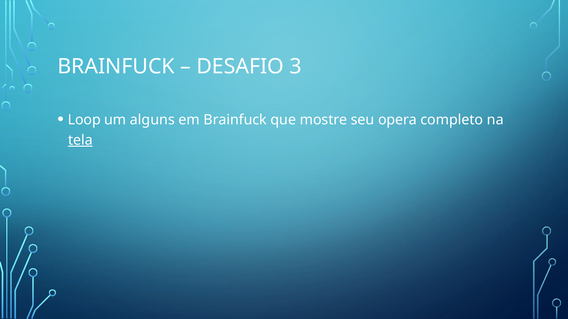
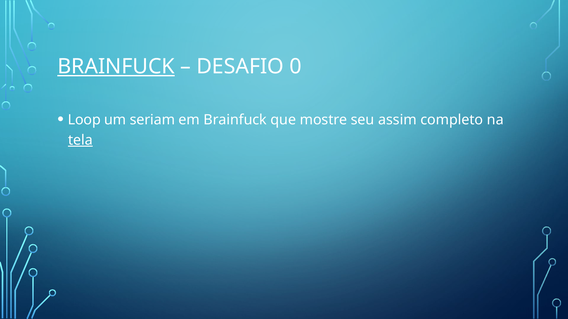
BRAINFUCK at (116, 67) underline: none -> present
3: 3 -> 0
alguns: alguns -> seriam
opera: opera -> assim
